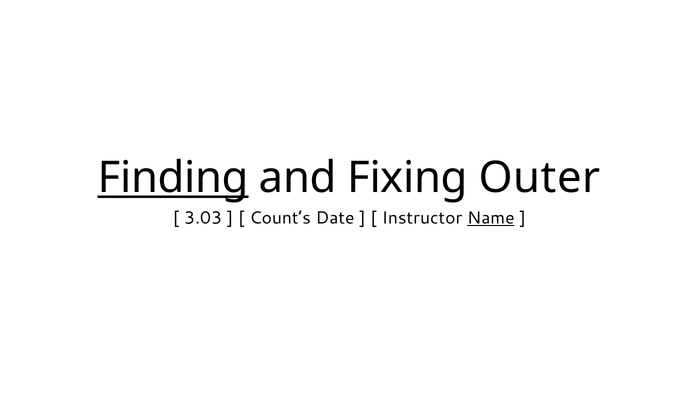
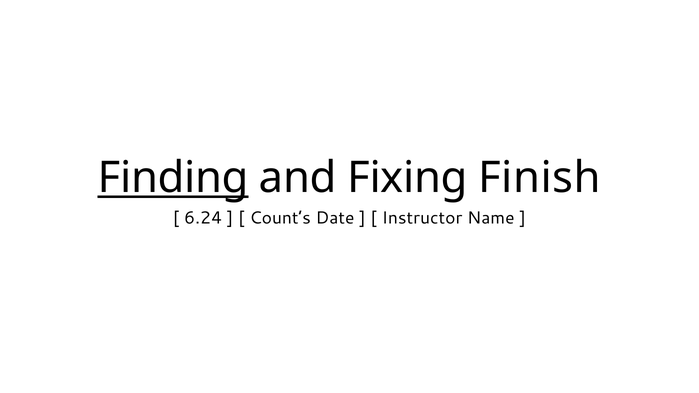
Outer: Outer -> Finish
3.03: 3.03 -> 6.24
Name underline: present -> none
